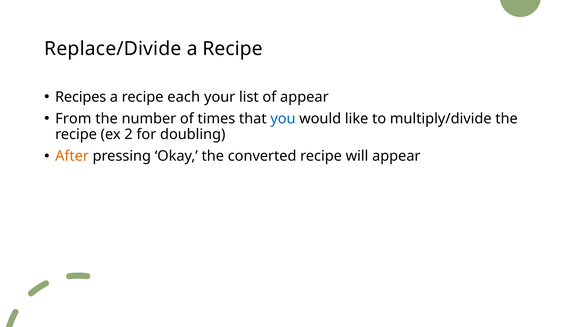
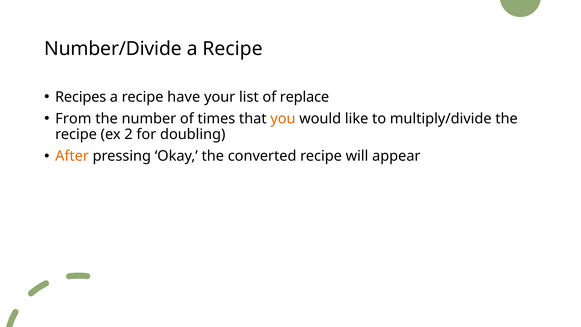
Replace/Divide: Replace/Divide -> Number/Divide
each: each -> have
of appear: appear -> replace
you colour: blue -> orange
